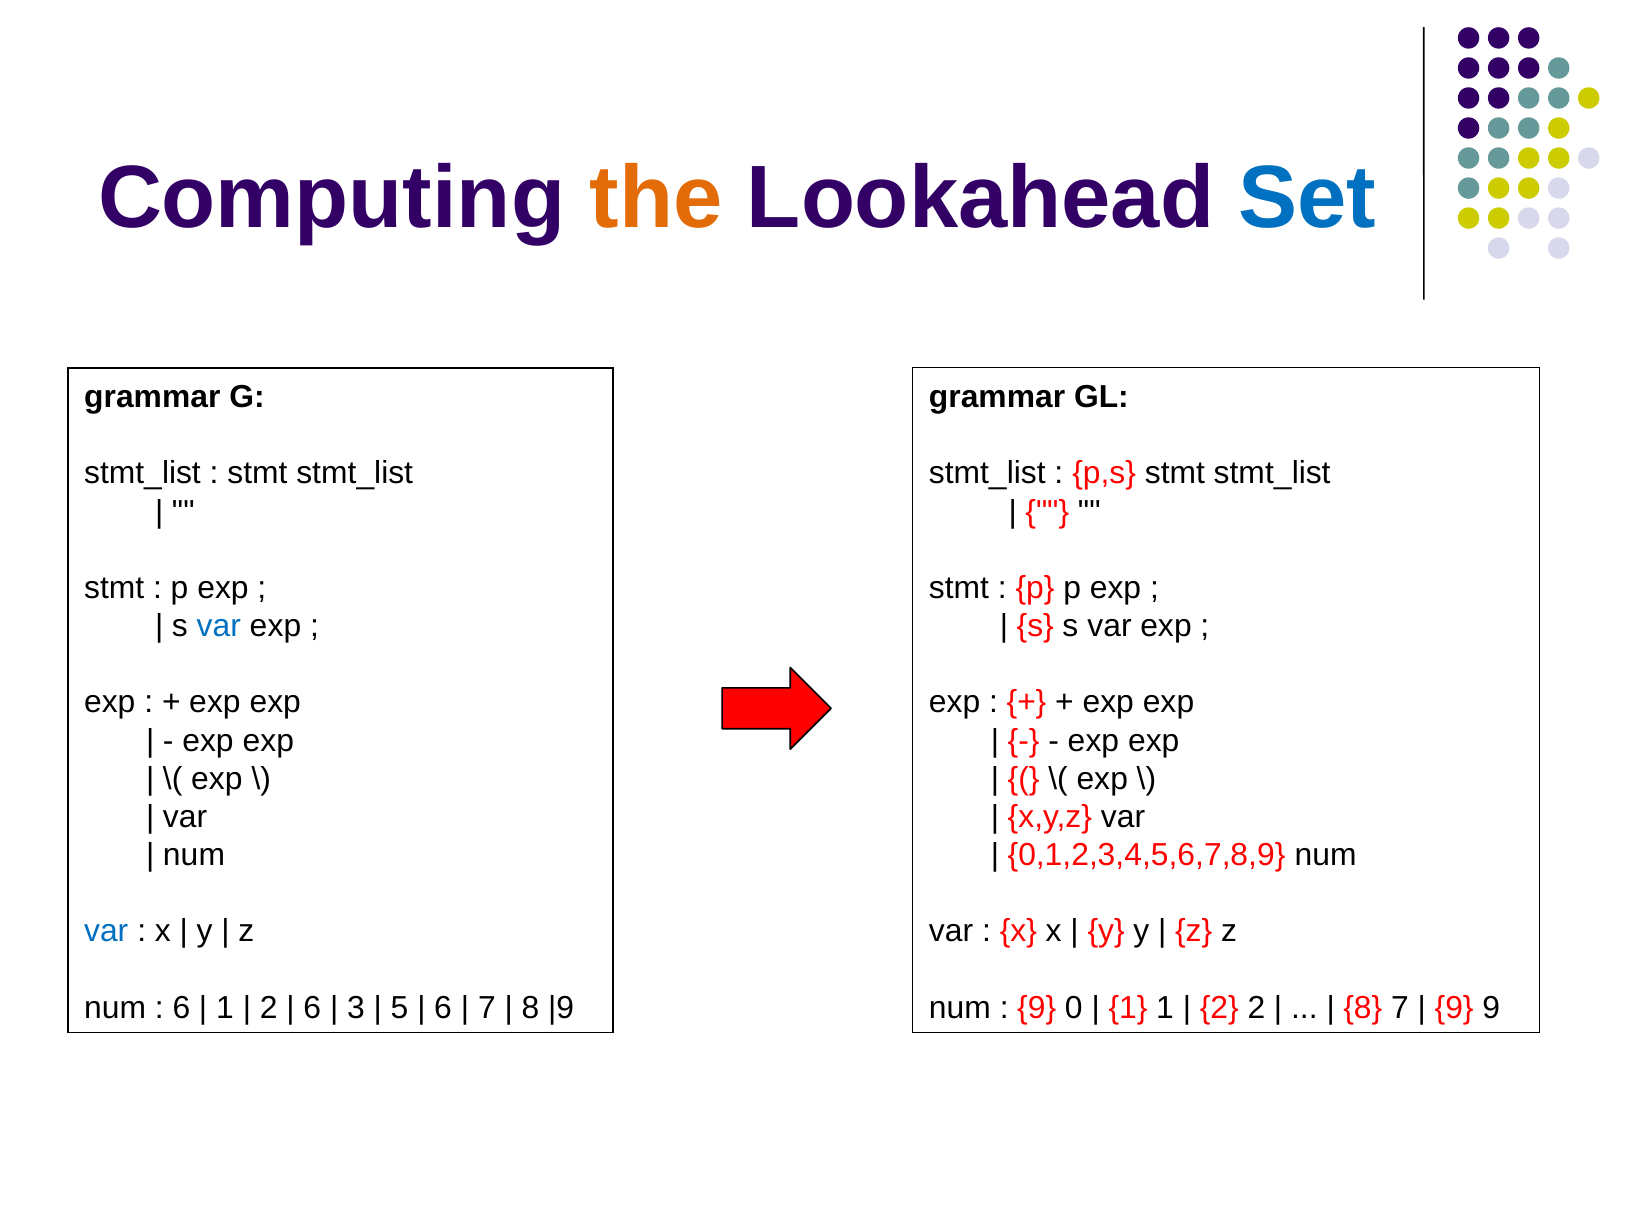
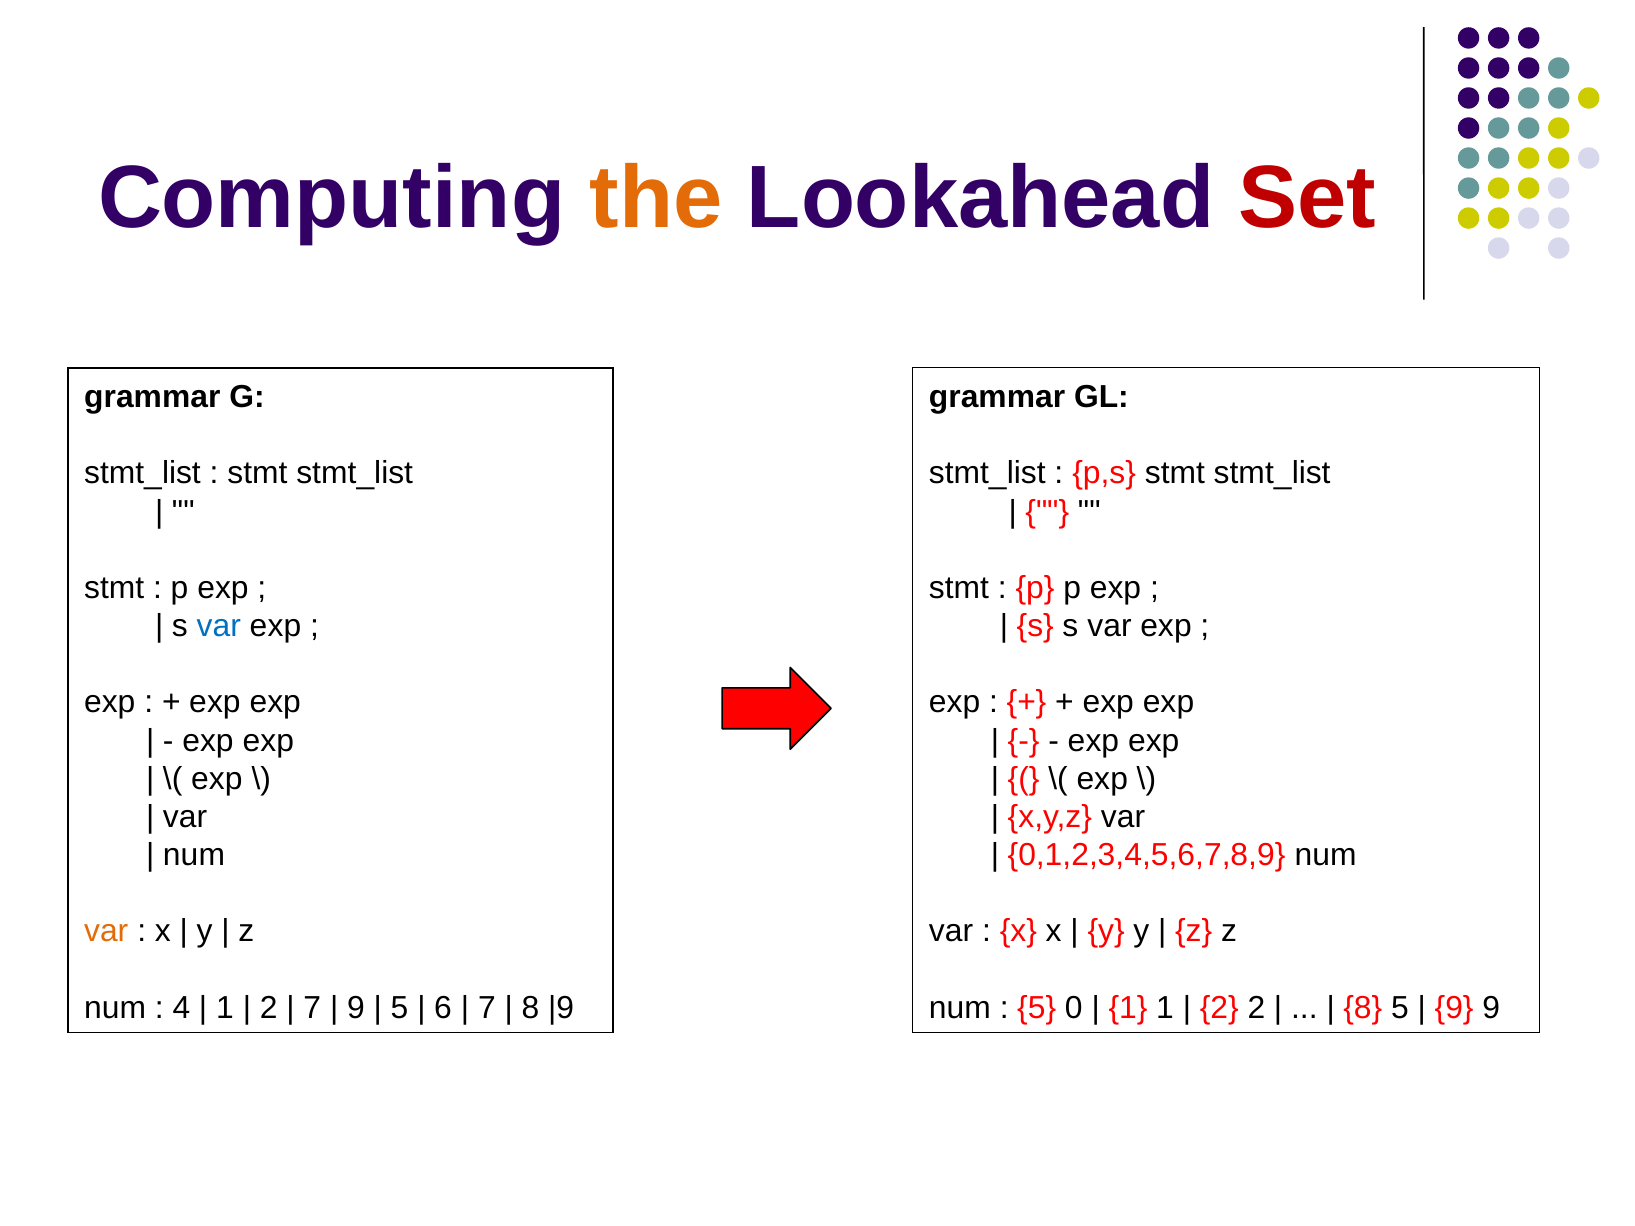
Set colour: blue -> red
var at (106, 932) colour: blue -> orange
6 at (181, 1008): 6 -> 4
6 at (312, 1008): 6 -> 7
3 at (356, 1008): 3 -> 9
9 at (1037, 1008): 9 -> 5
8 7: 7 -> 5
